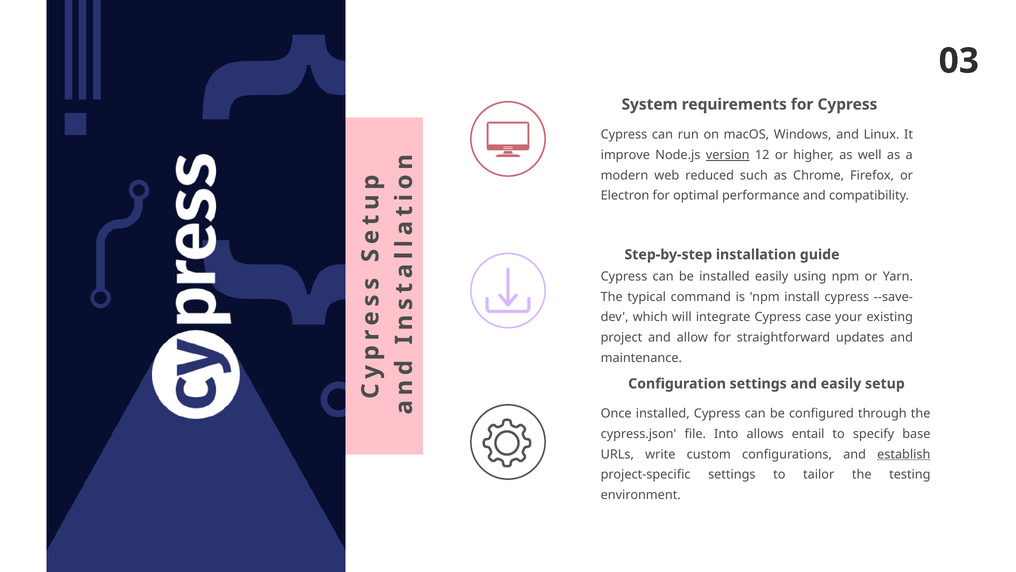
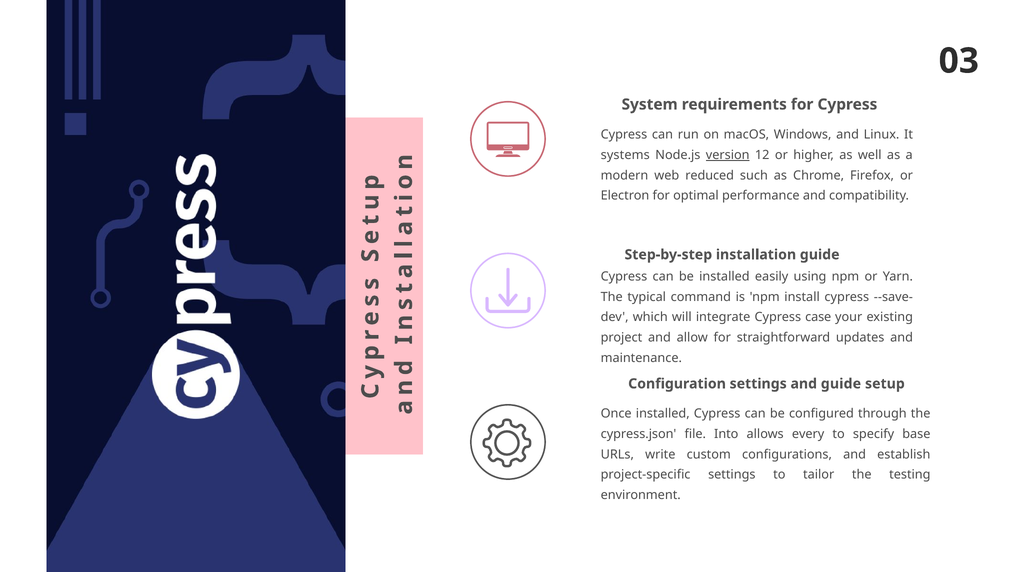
improve: improve -> systems
and easily: easily -> guide
entail: entail -> every
establish underline: present -> none
